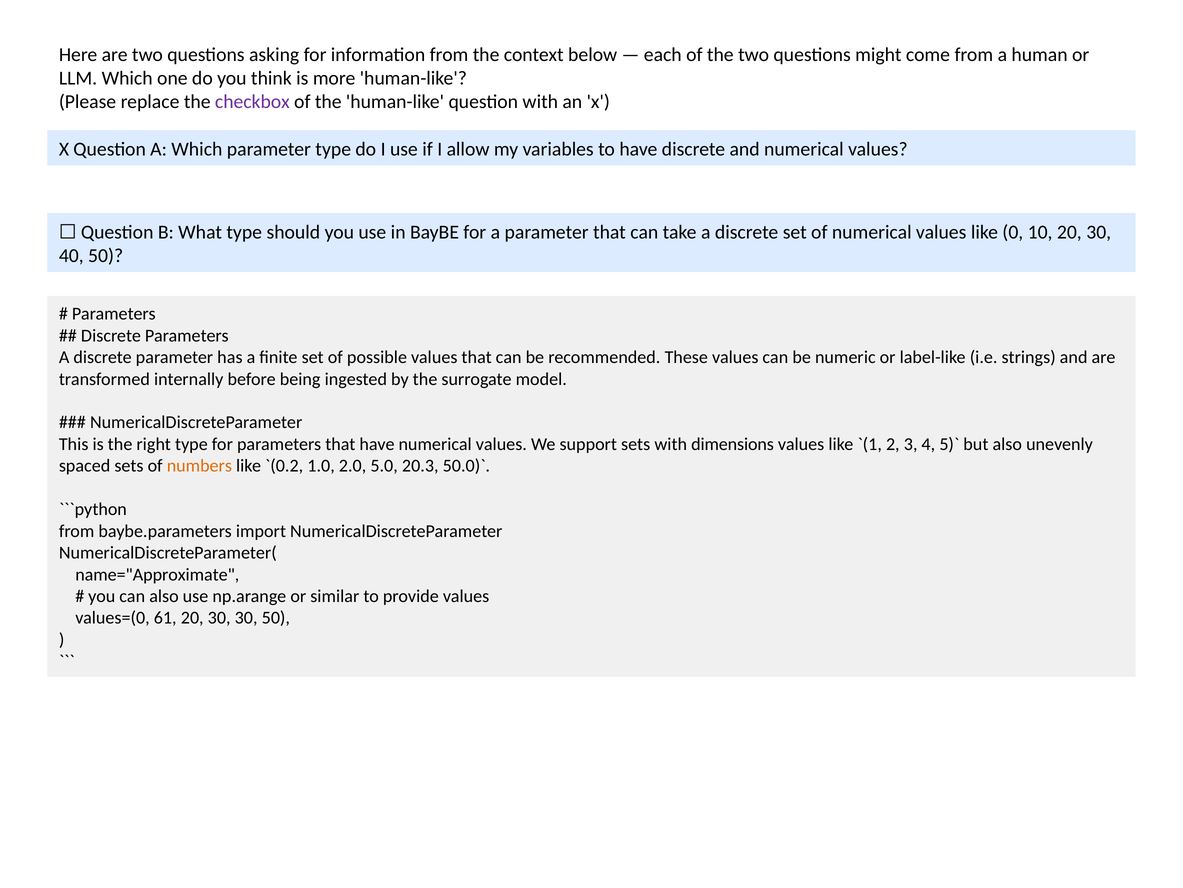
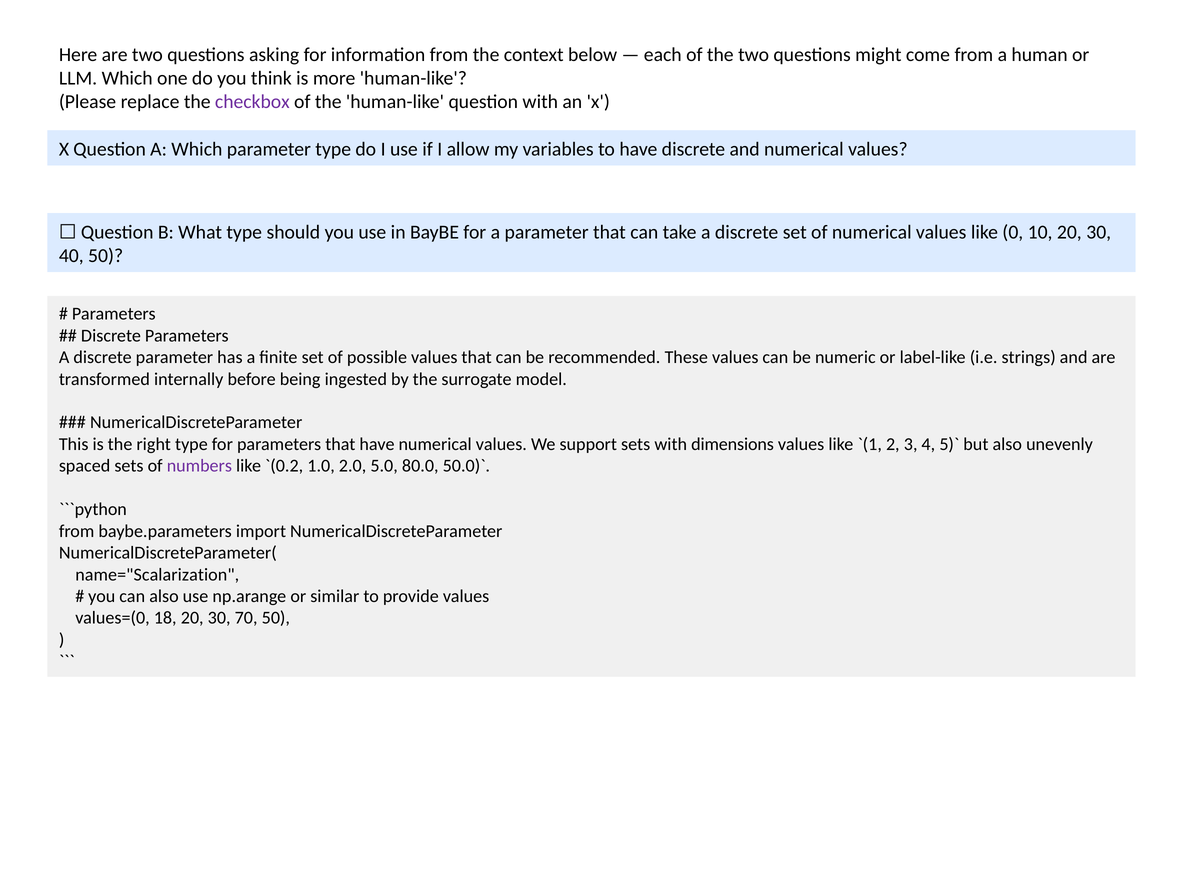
numbers colour: orange -> purple
20.3: 20.3 -> 80.0
name="Approximate: name="Approximate -> name="Scalarization
61: 61 -> 18
30 30: 30 -> 70
